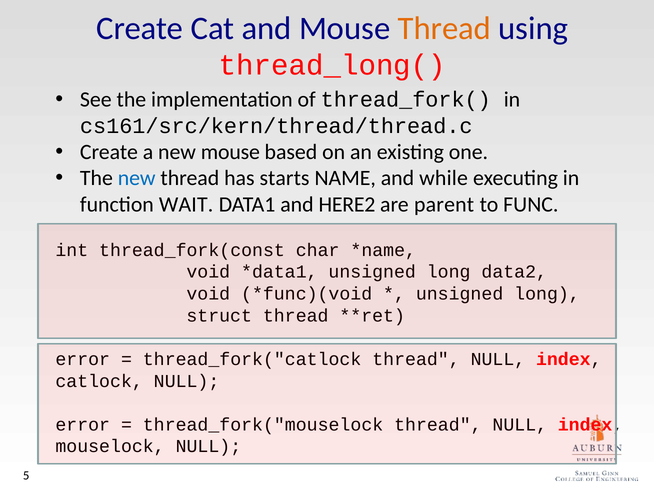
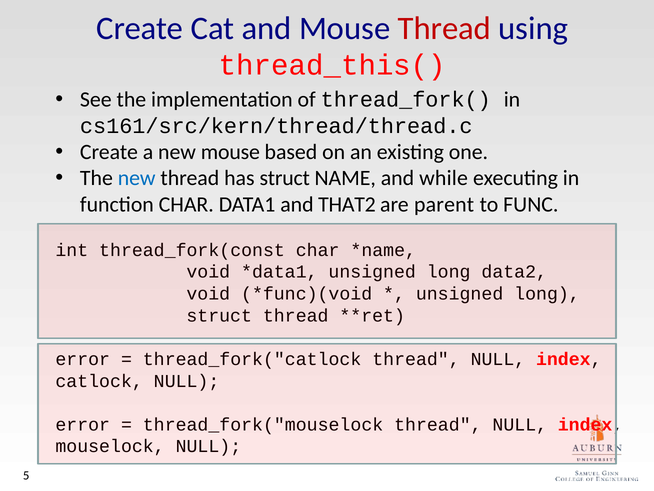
Thread at (444, 28) colour: orange -> red
thread_long(: thread_long( -> thread_this(
has starts: starts -> struct
function WAIT: WAIT -> CHAR
HERE2: HERE2 -> THAT2
